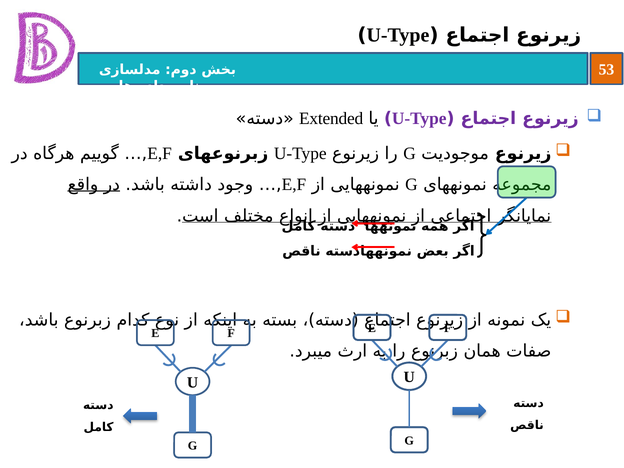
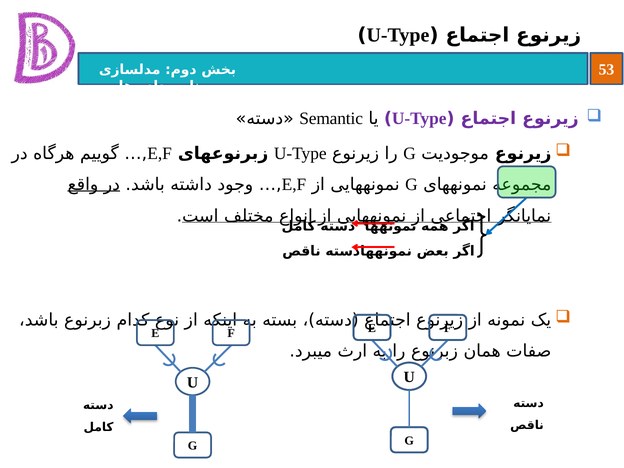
Extended: Extended -> Semantic
